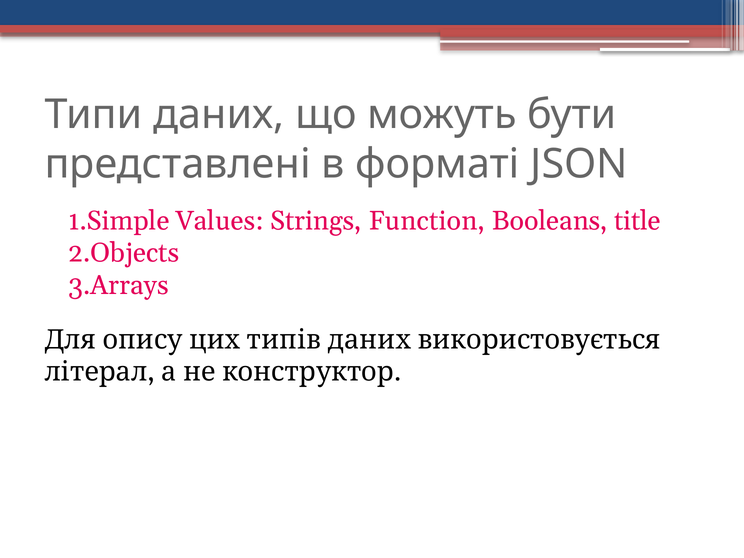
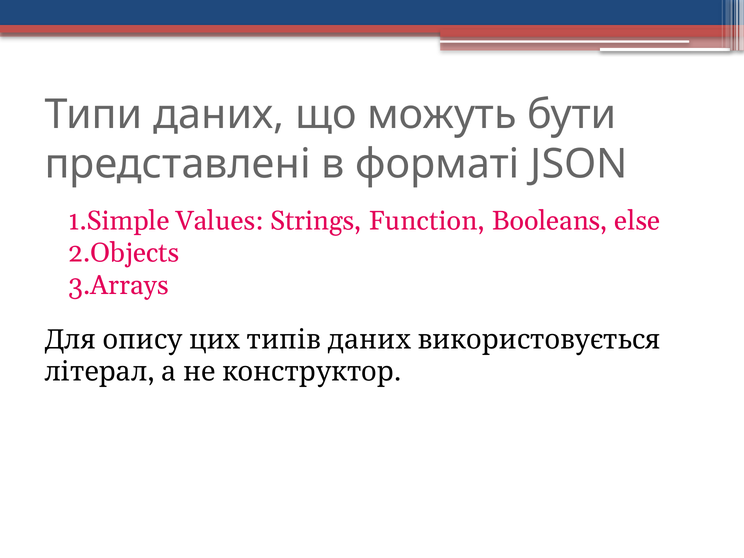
title: title -> else
